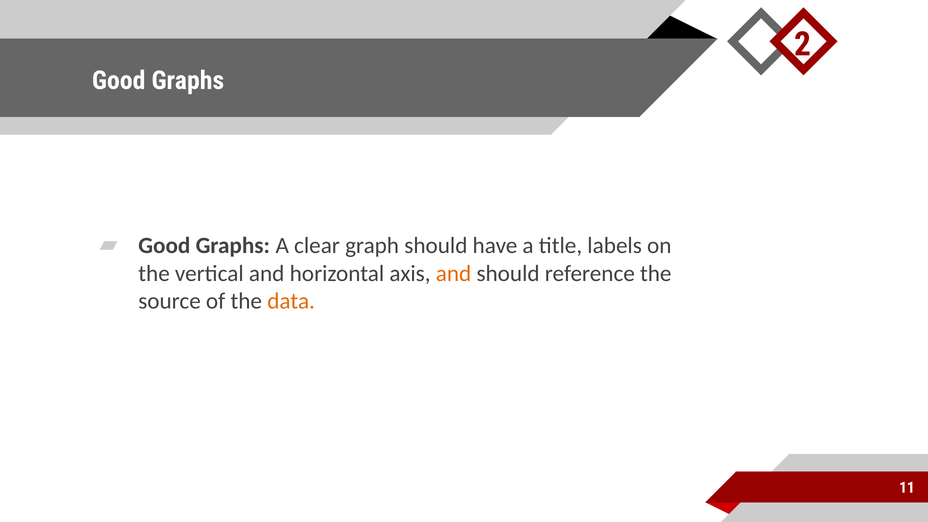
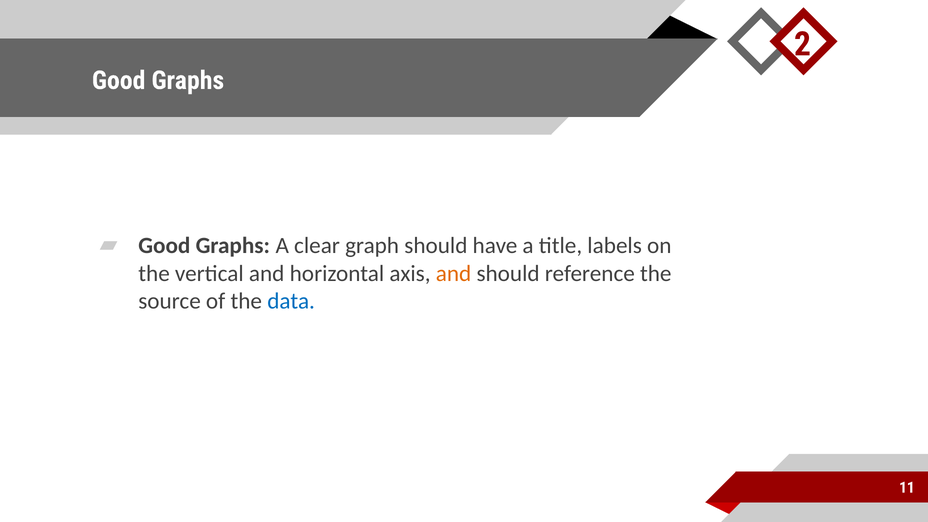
data colour: orange -> blue
